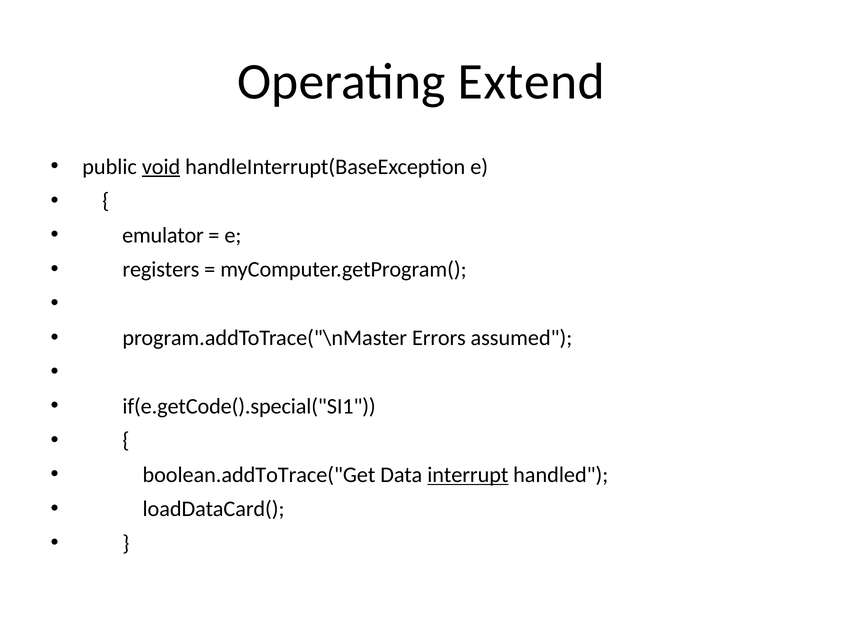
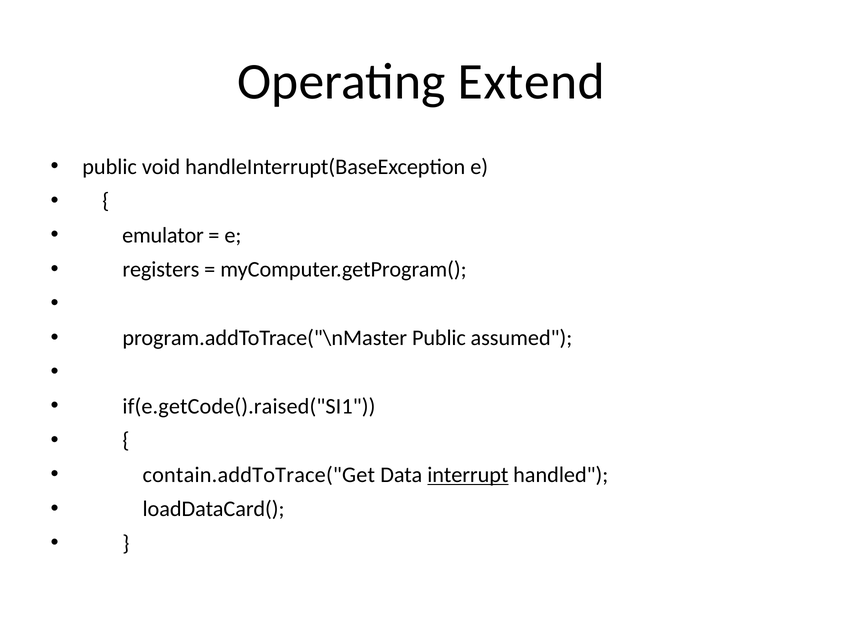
void underline: present -> none
program.addToTrace("\nMaster Errors: Errors -> Public
if(e.getCode().special("SI1: if(e.getCode().special("SI1 -> if(e.getCode().raised("SI1
boolean.addToTrace("Get: boolean.addToTrace("Get -> contain.addToTrace("Get
